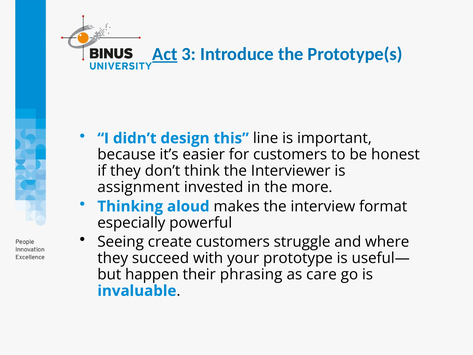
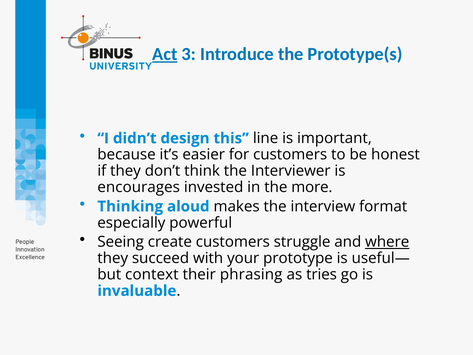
assignment: assignment -> encourages
where underline: none -> present
happen: happen -> context
care: care -> tries
